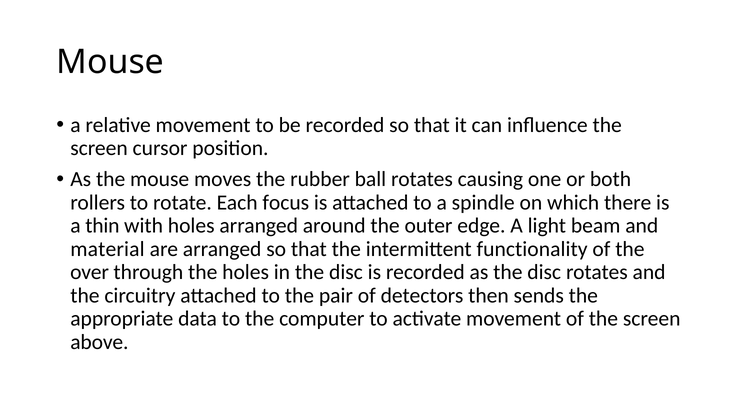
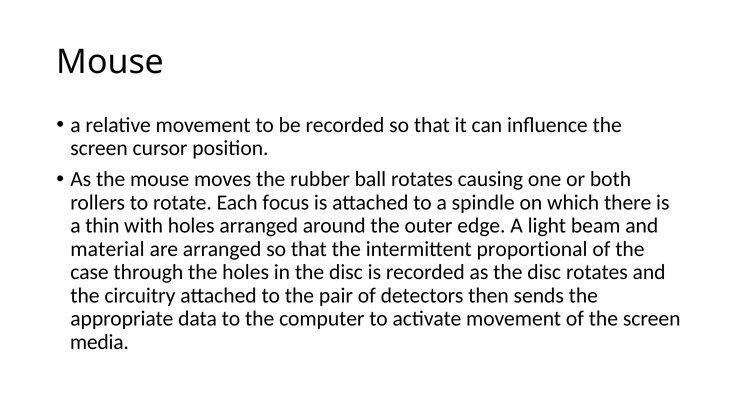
functionality: functionality -> proportional
over: over -> case
above: above -> media
